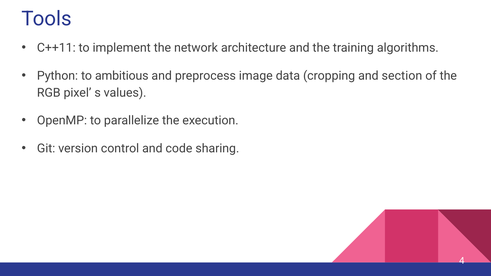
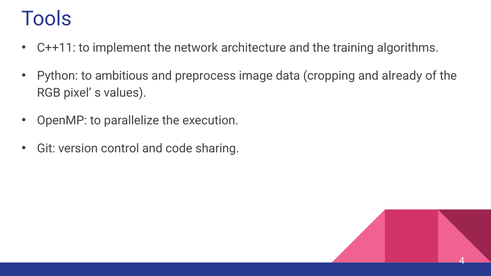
section: section -> already
